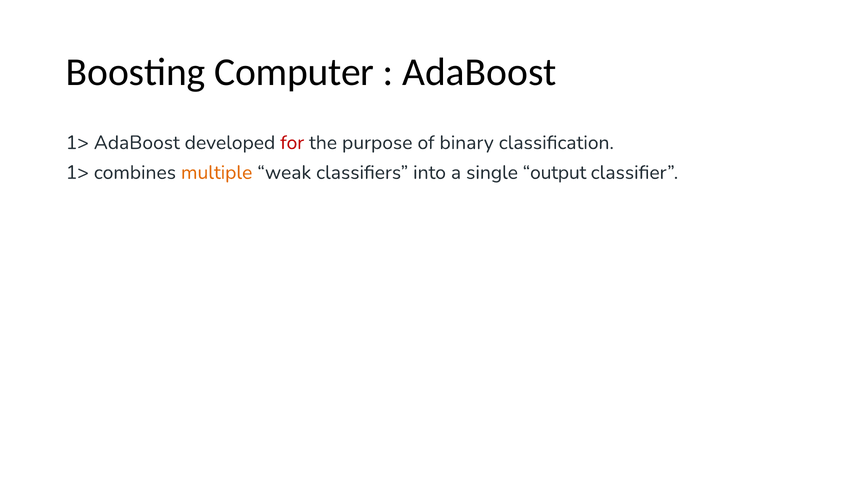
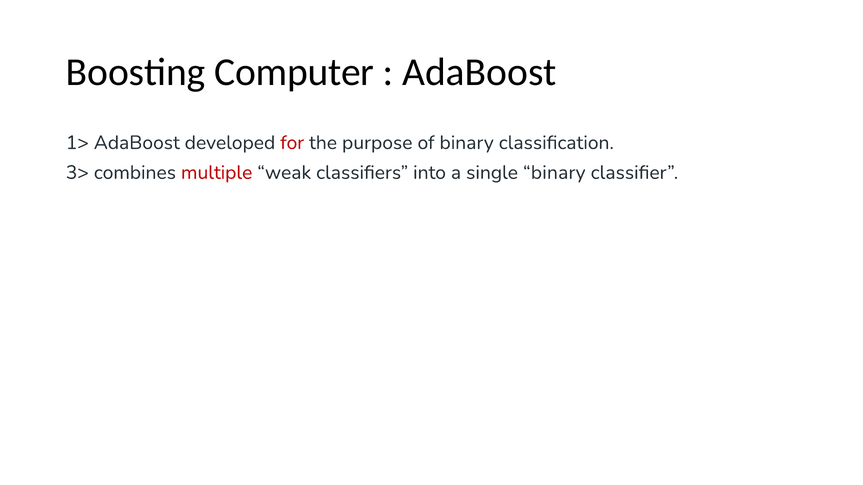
1> at (77, 173): 1> -> 3>
multiple colour: orange -> red
single output: output -> binary
